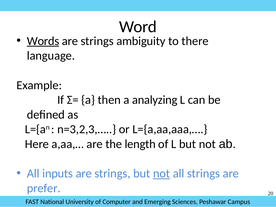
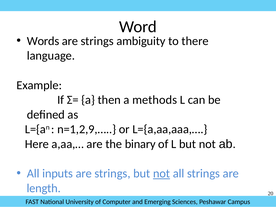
Words underline: present -> none
analyzing: analyzing -> methods
n=3,2,3,…: n=3,2,3,… -> n=1,2,9,…
length: length -> binary
prefer: prefer -> length
